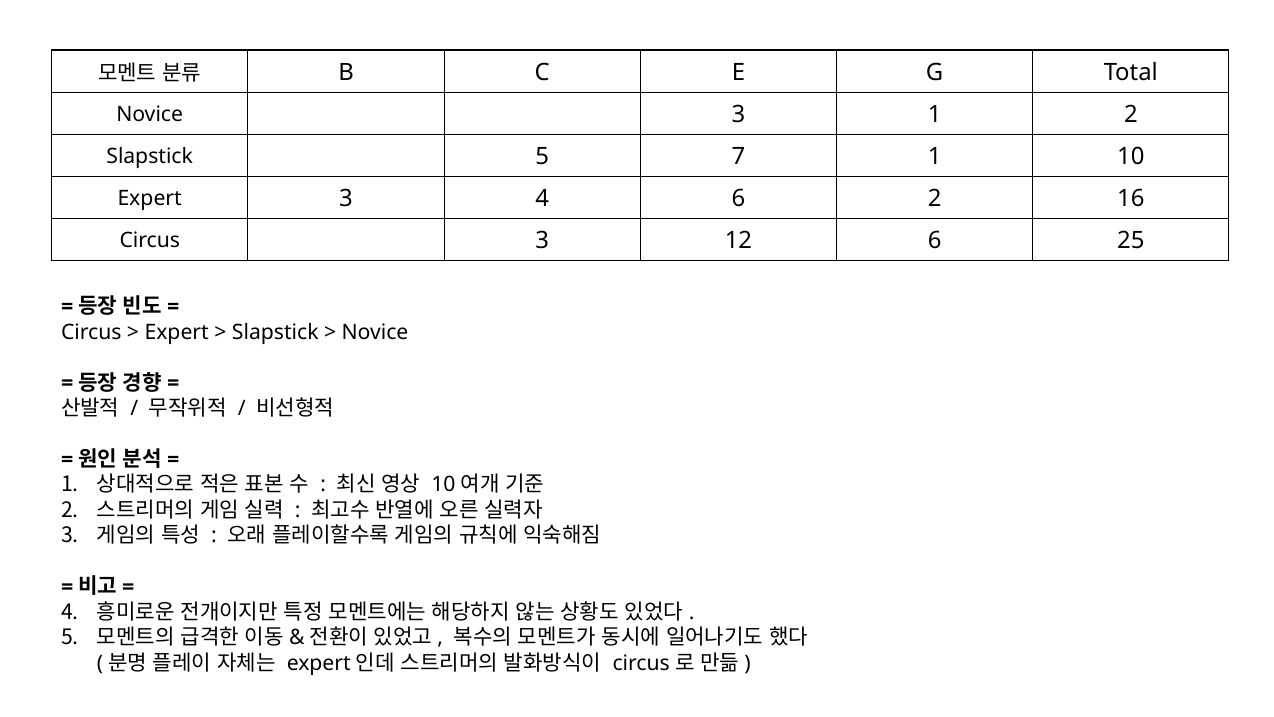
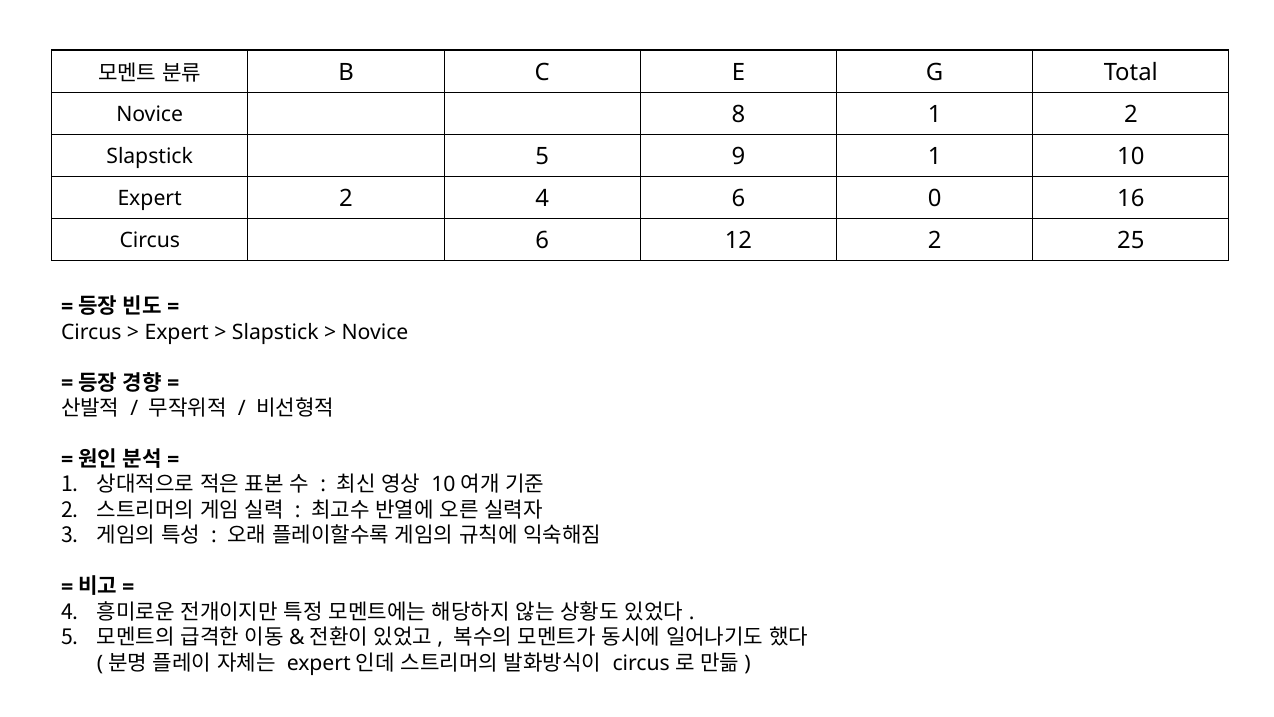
Novice 3: 3 -> 8
7: 7 -> 9
Expert 3: 3 -> 2
6 2: 2 -> 0
Circus 3: 3 -> 6
12 6: 6 -> 2
